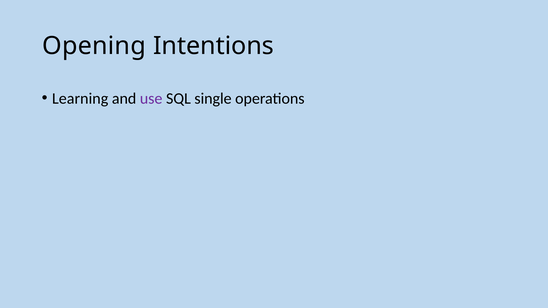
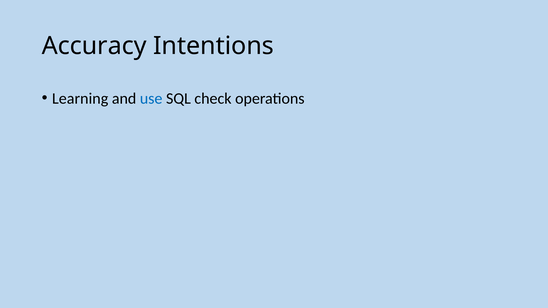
Opening: Opening -> Accuracy
use colour: purple -> blue
single: single -> check
